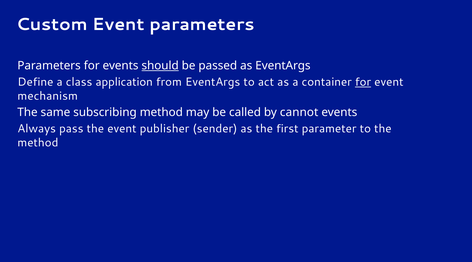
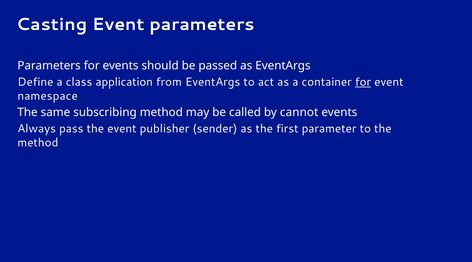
Custom: Custom -> Casting
should underline: present -> none
mechanism: mechanism -> namespace
